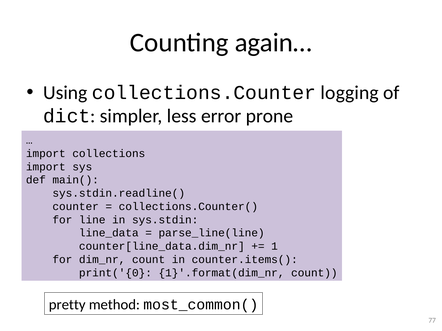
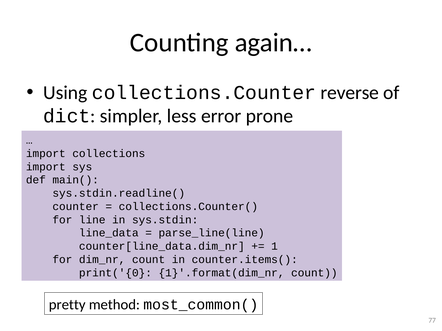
logging: logging -> reverse
